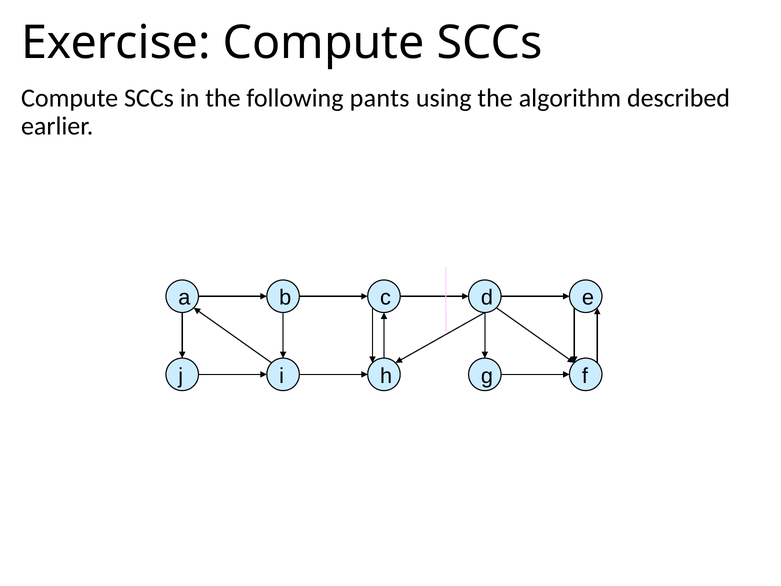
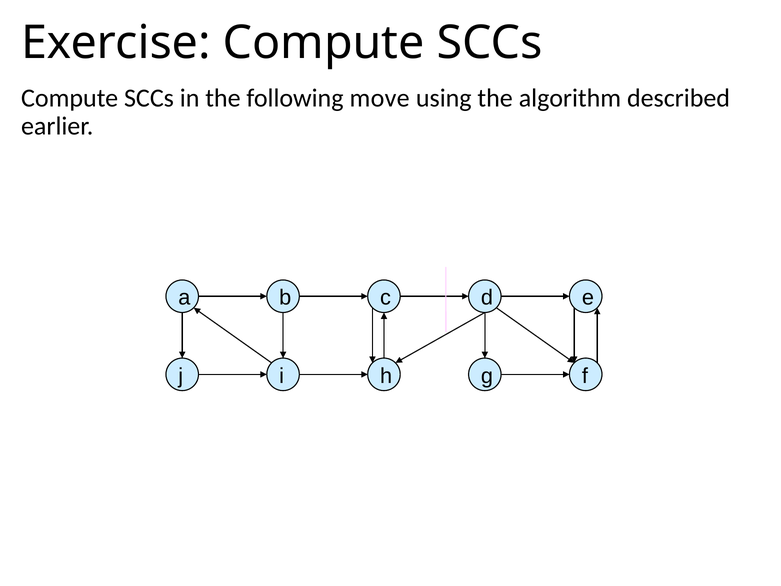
pants: pants -> move
